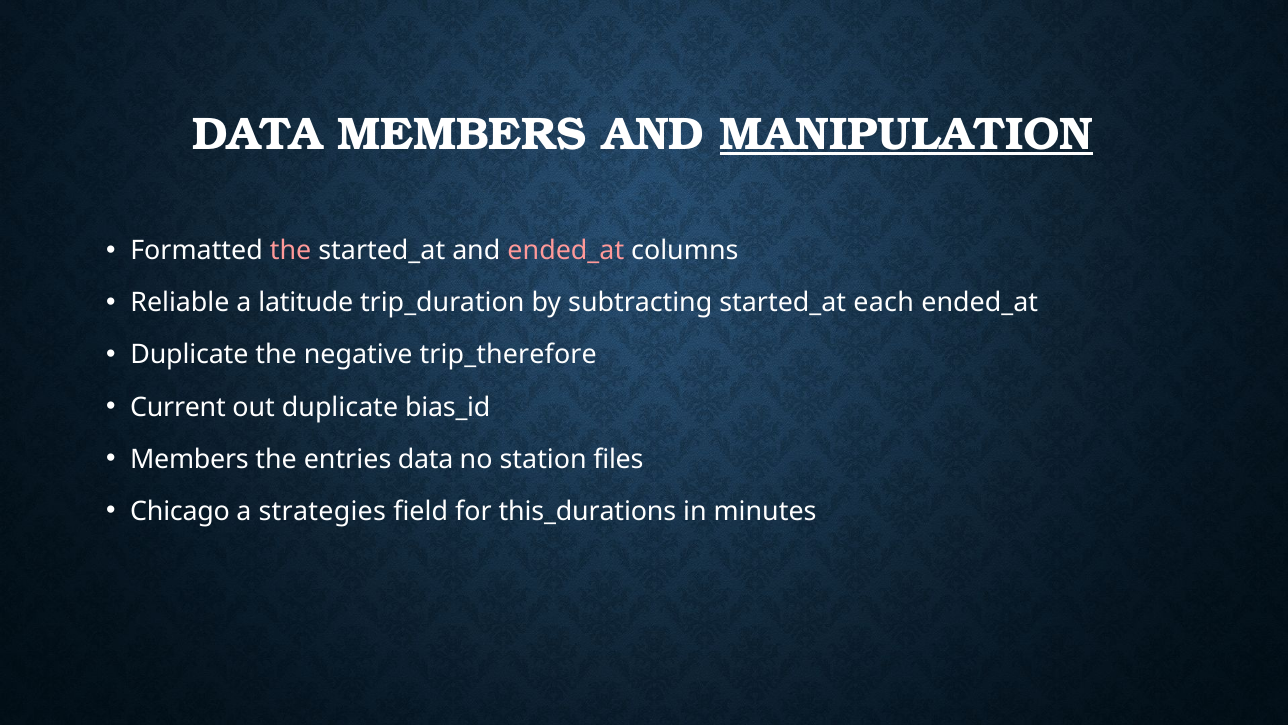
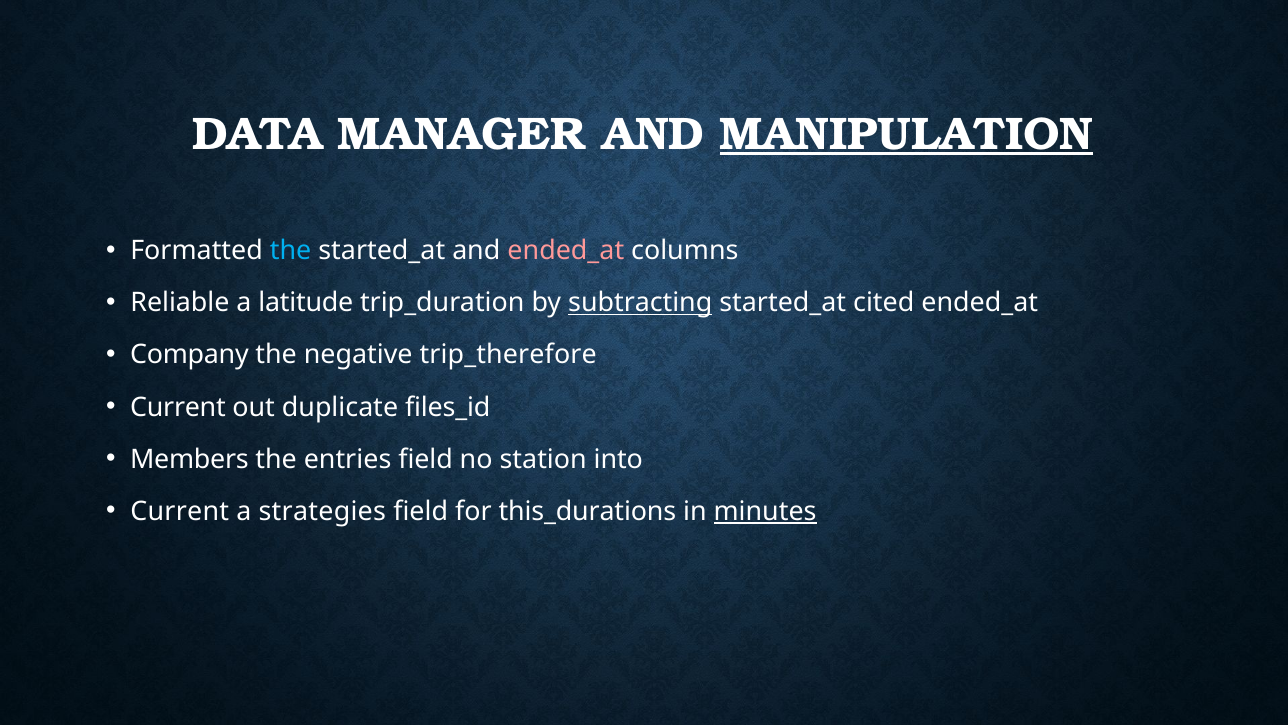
DATA MEMBERS: MEMBERS -> MANAGER
the at (291, 251) colour: pink -> light blue
subtracting underline: none -> present
each: each -> cited
Duplicate at (189, 355): Duplicate -> Company
bias_id: bias_id -> files_id
entries data: data -> field
files: files -> into
Chicago at (180, 511): Chicago -> Current
minutes underline: none -> present
